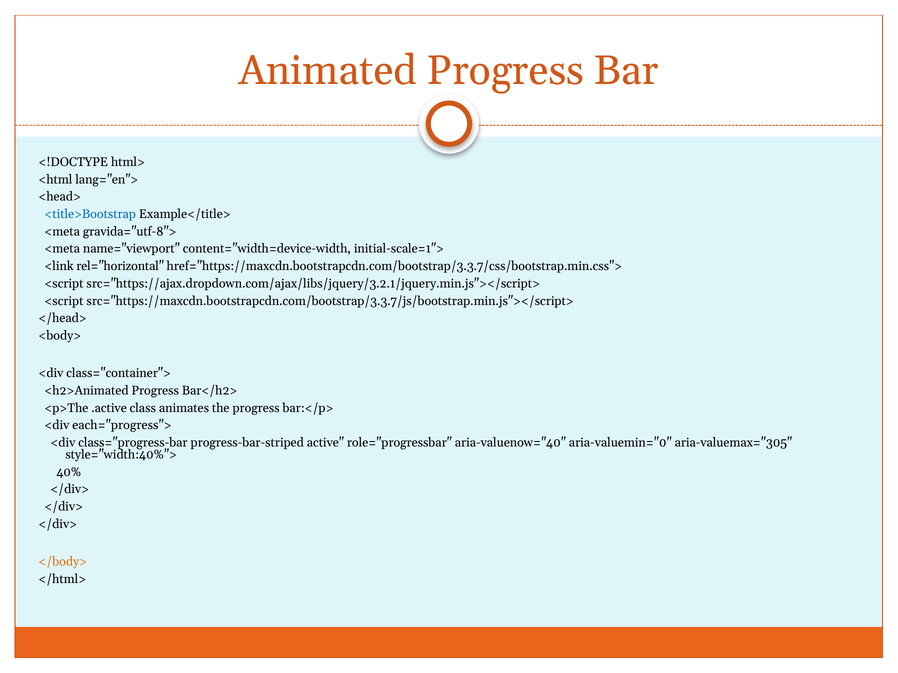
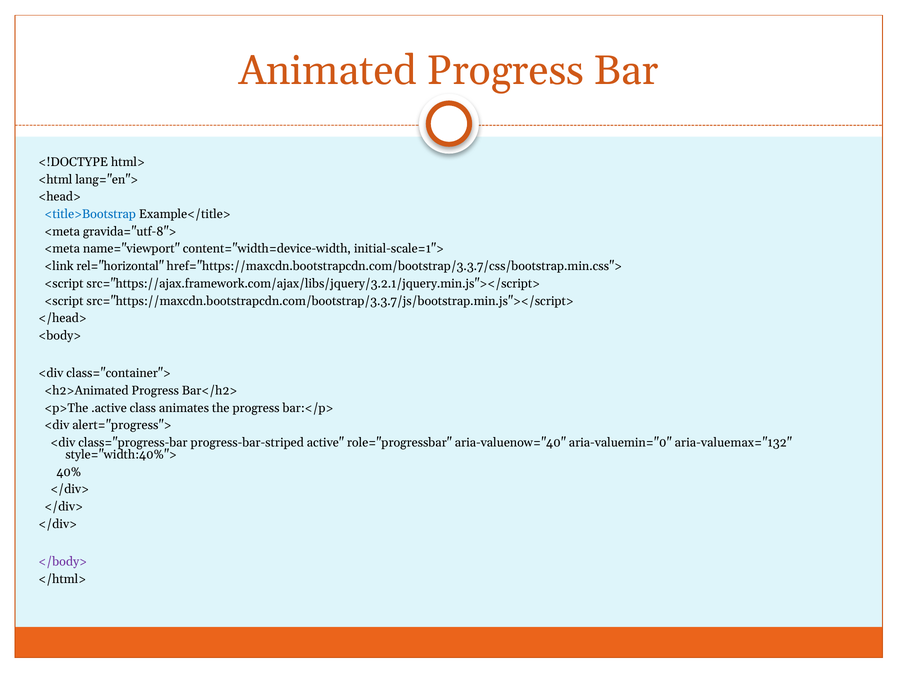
src="https://ajax.dropdown.com/ajax/libs/jquery/3.2.1/jquery.min.js"></script>: src="https://ajax.dropdown.com/ajax/libs/jquery/3.2.1/jquery.min.js"></script> -> src="https://ajax.framework.com/ajax/libs/jquery/3.2.1/jquery.min.js"></script>
each="progress">: each="progress"> -> alert="progress">
aria-valuemax="305: aria-valuemax="305 -> aria-valuemax="132
</body> colour: orange -> purple
